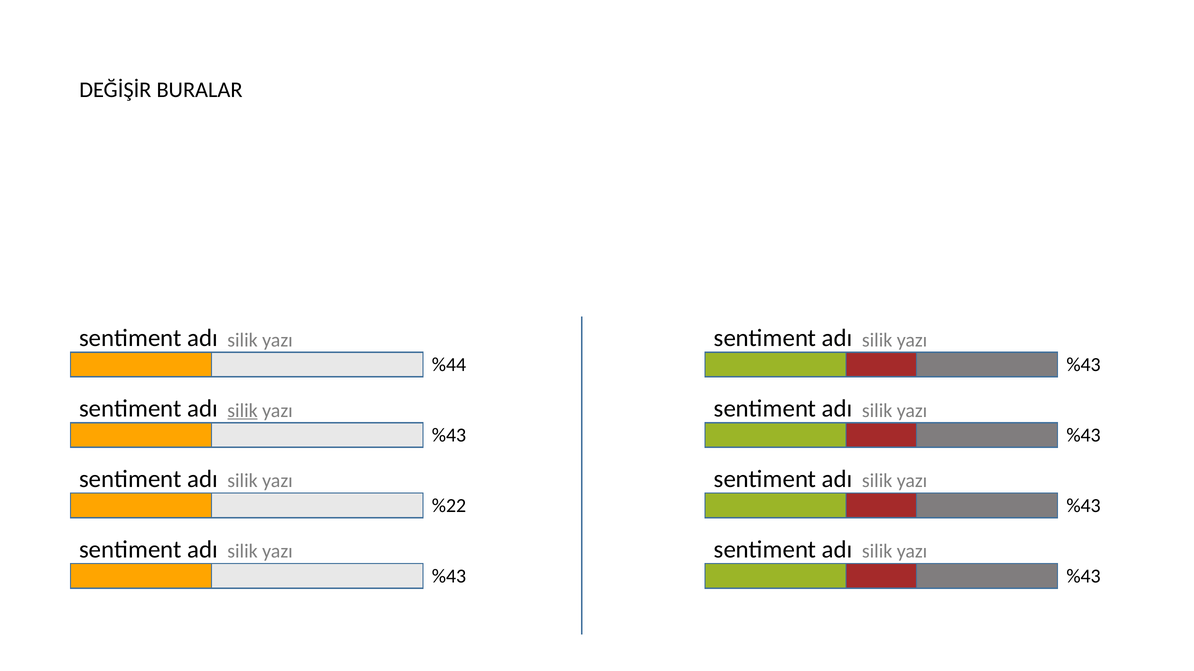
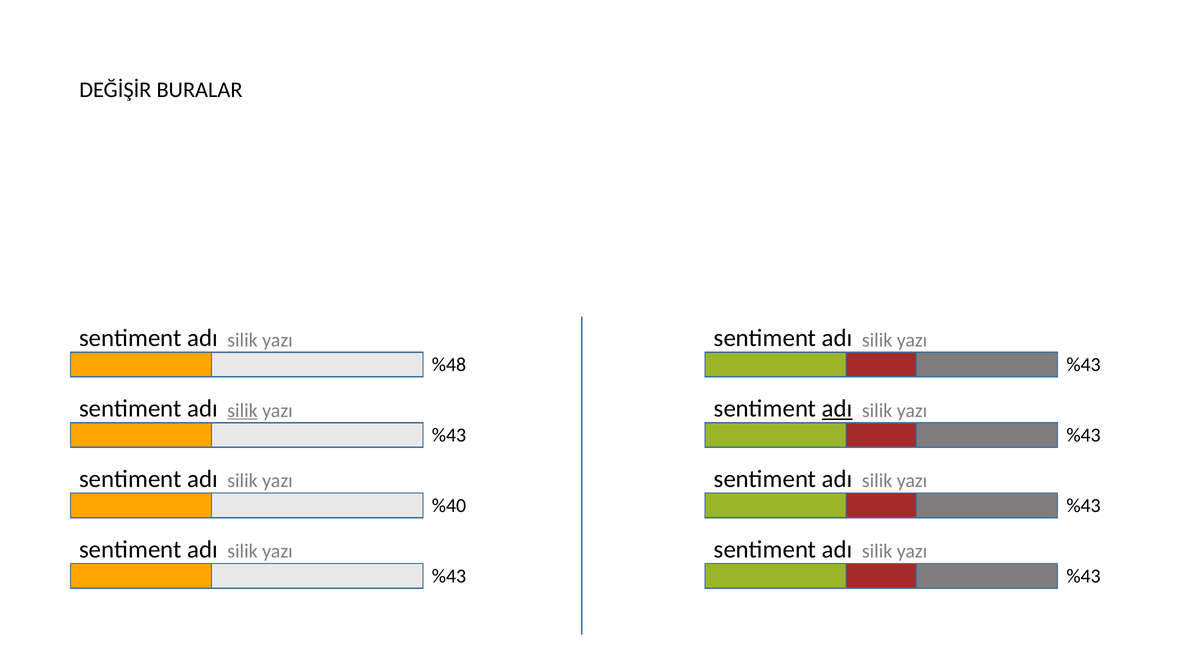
%44: %44 -> %48
adı at (837, 409) underline: none -> present
%22: %22 -> %40
